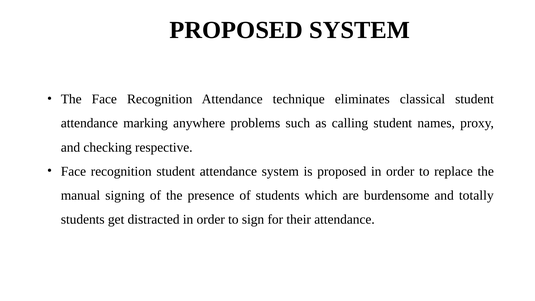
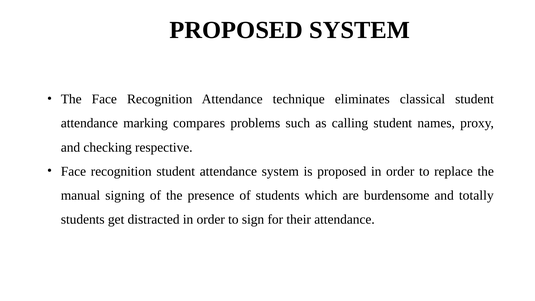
anywhere: anywhere -> compares
